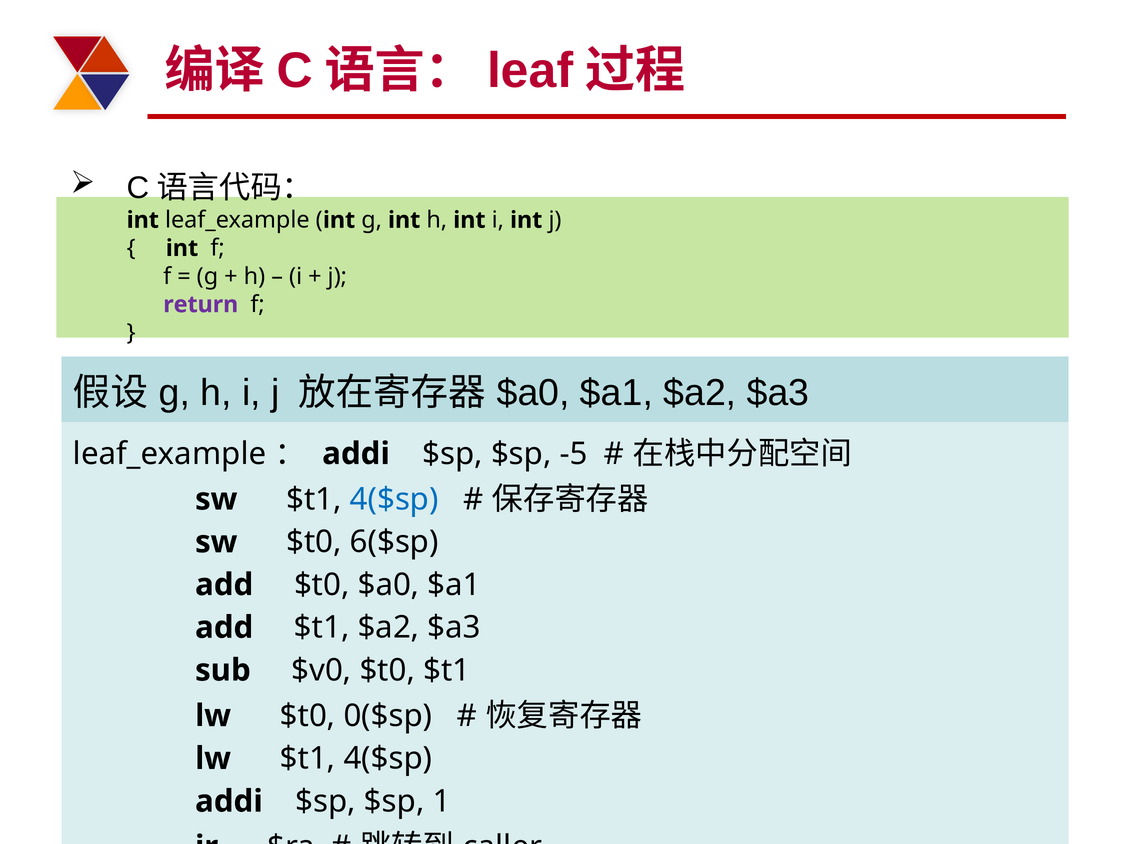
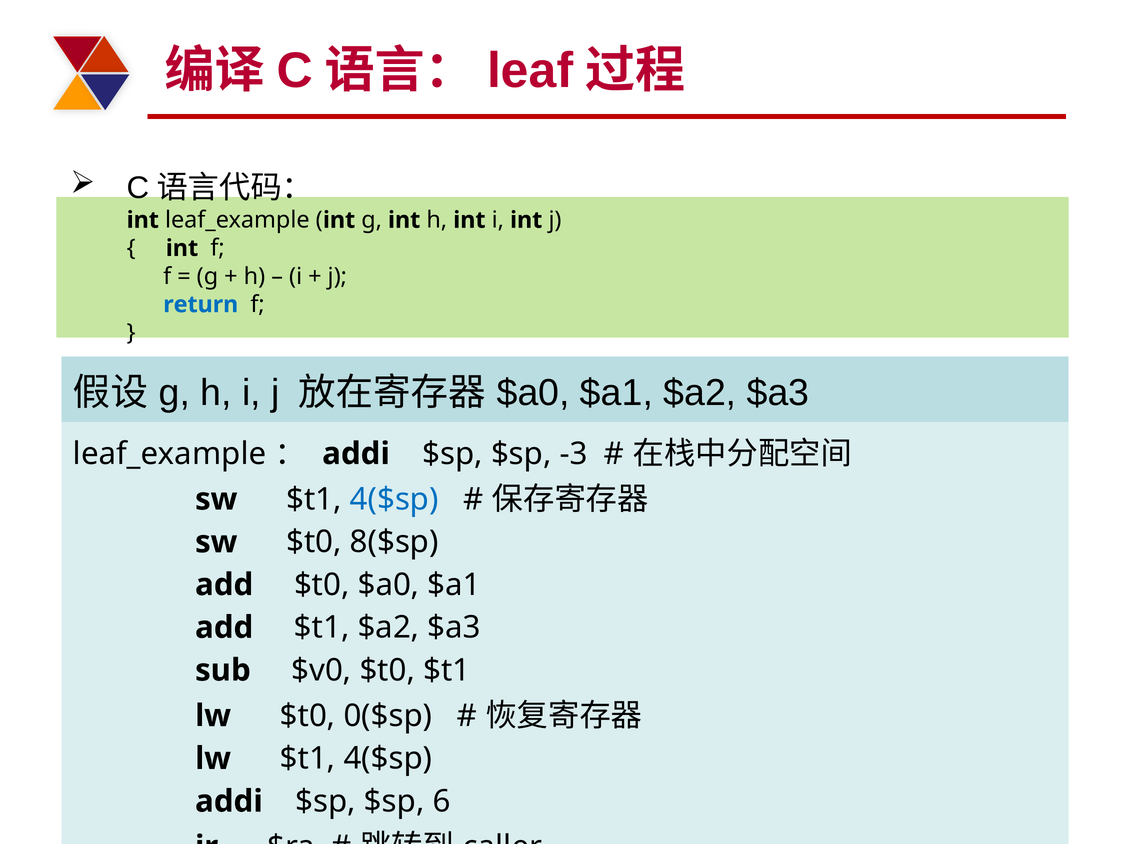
return colour: purple -> blue
-5: -5 -> -3
6($sp: 6($sp -> 8($sp
1: 1 -> 6
